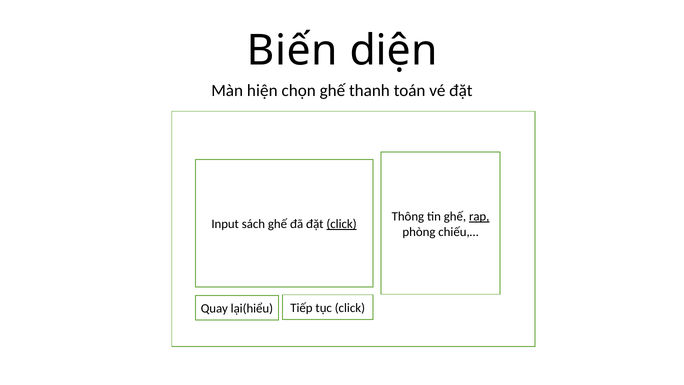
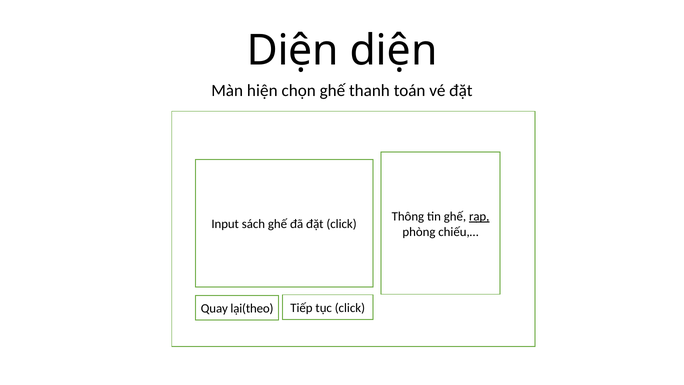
Biến at (292, 51): Biến -> Diện
click at (342, 224) underline: present -> none
lại(hiểu: lại(hiểu -> lại(theo
